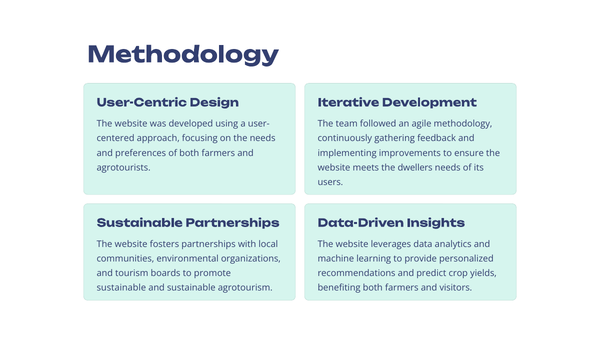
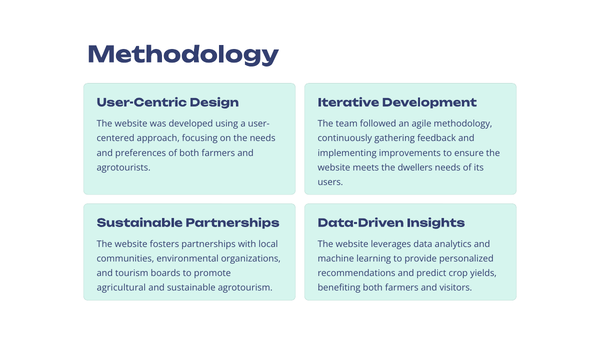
sustainable at (121, 288): sustainable -> agricultural
